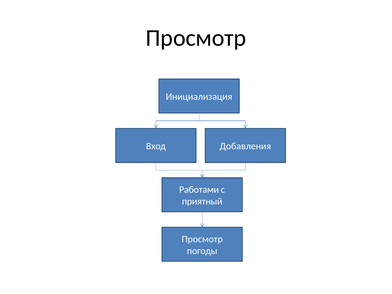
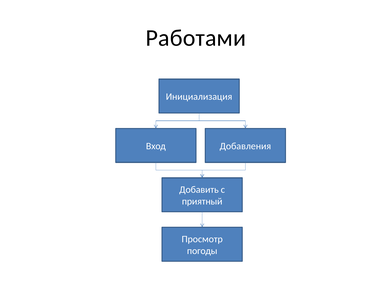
Просмотр at (196, 38): Просмотр -> Работами
Работами: Работами -> Добавить
